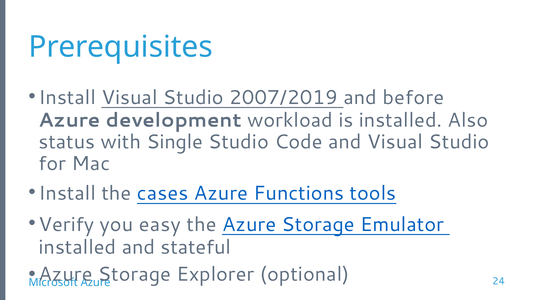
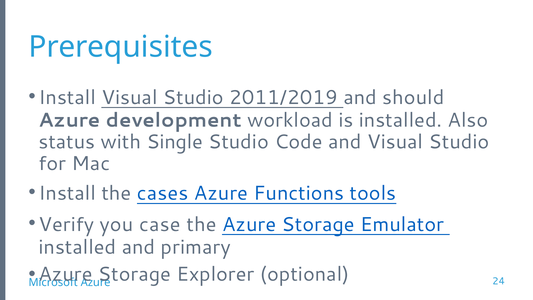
2007/2019: 2007/2019 -> 2011/2019
before: before -> should
easy: easy -> case
stateful: stateful -> primary
